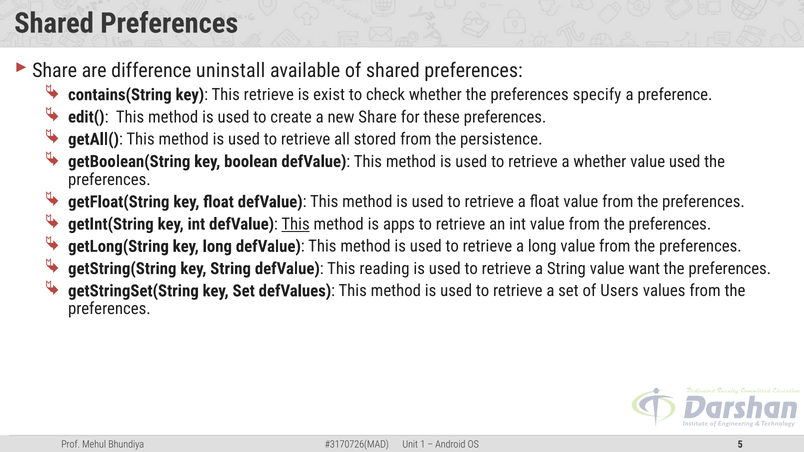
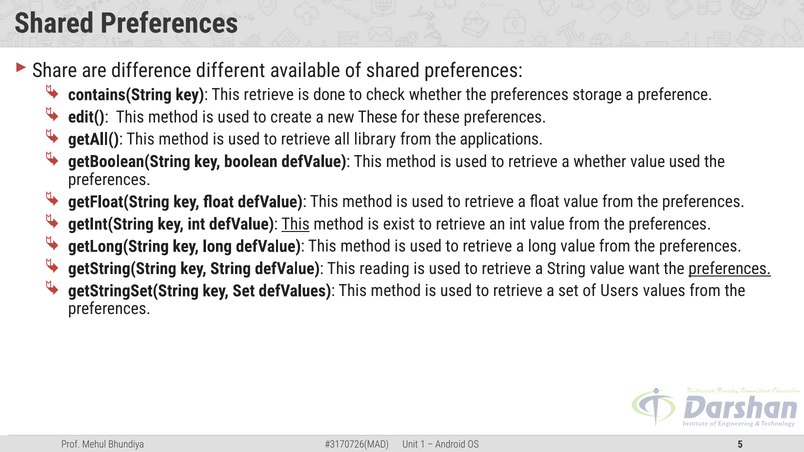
uninstall: uninstall -> different
exist: exist -> done
specify: specify -> storage
new Share: Share -> These
stored: stored -> library
persistence: persistence -> applications
apps: apps -> exist
preferences at (730, 269) underline: none -> present
